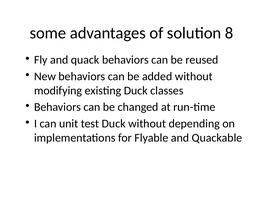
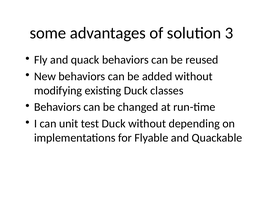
8: 8 -> 3
